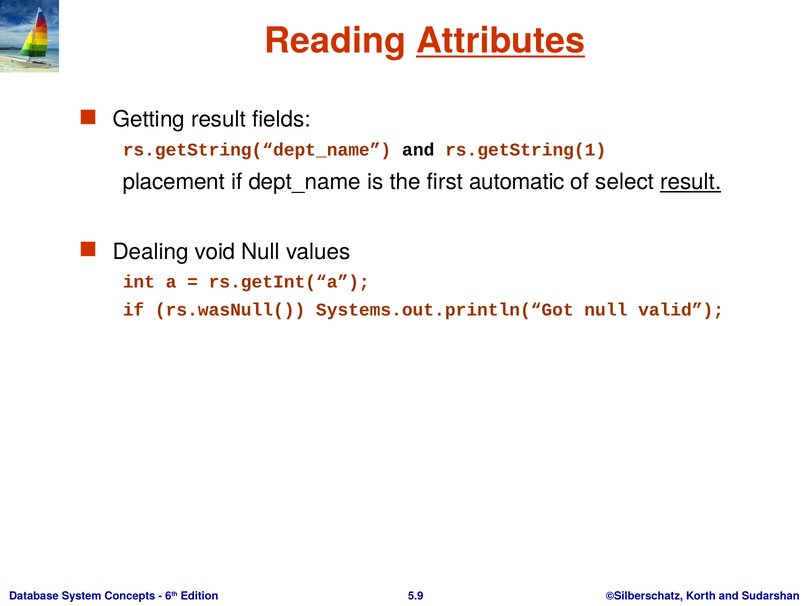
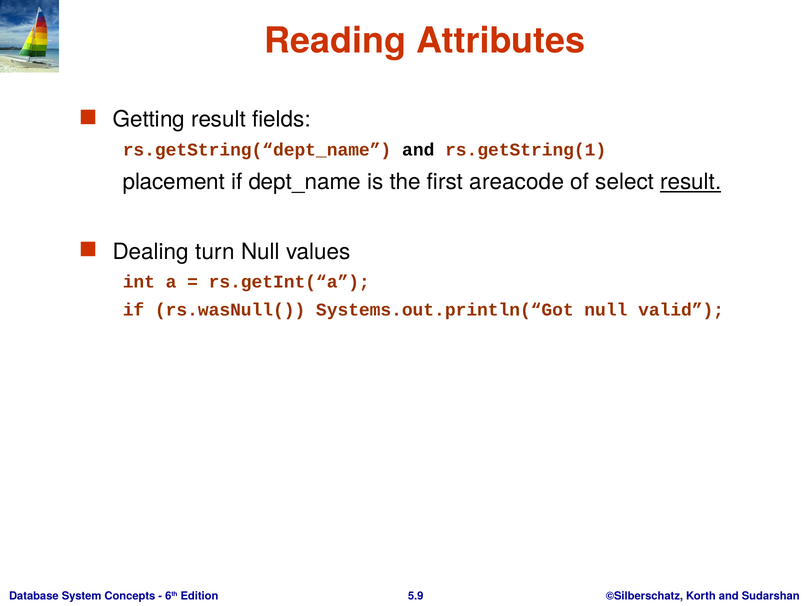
Attributes underline: present -> none
automatic: automatic -> areacode
void: void -> turn
